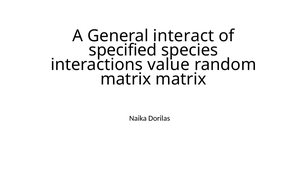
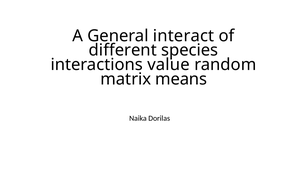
specified: specified -> different
matrix matrix: matrix -> means
